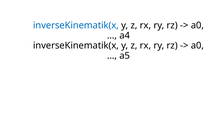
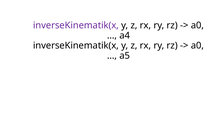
inverseKinematik(x at (76, 25) colour: blue -> purple
